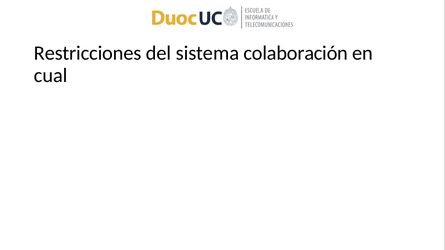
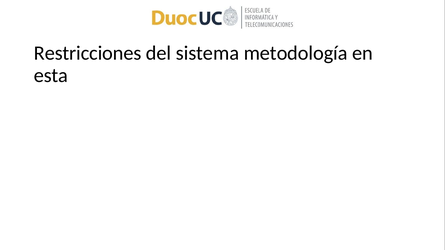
colaboración: colaboración -> metodología
cual: cual -> esta
